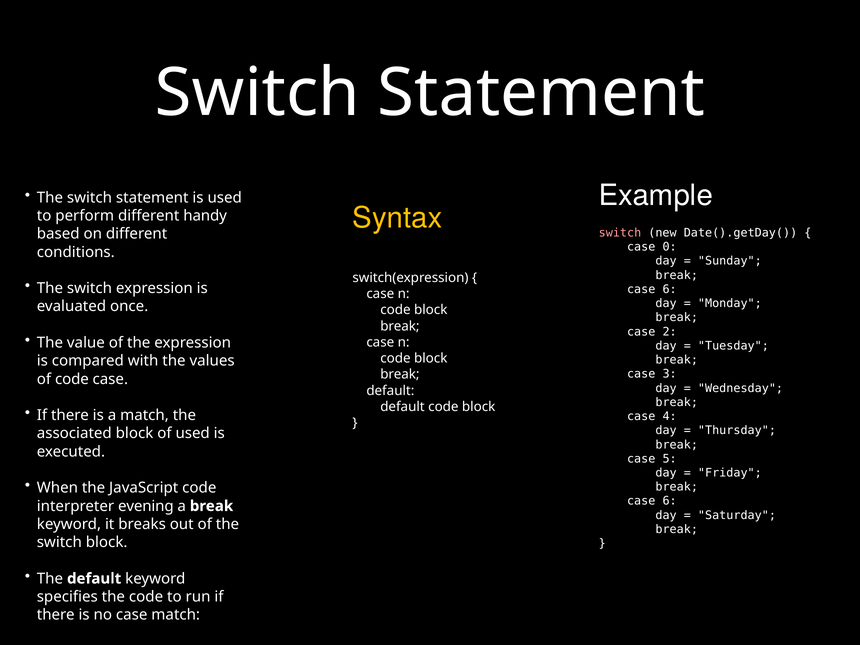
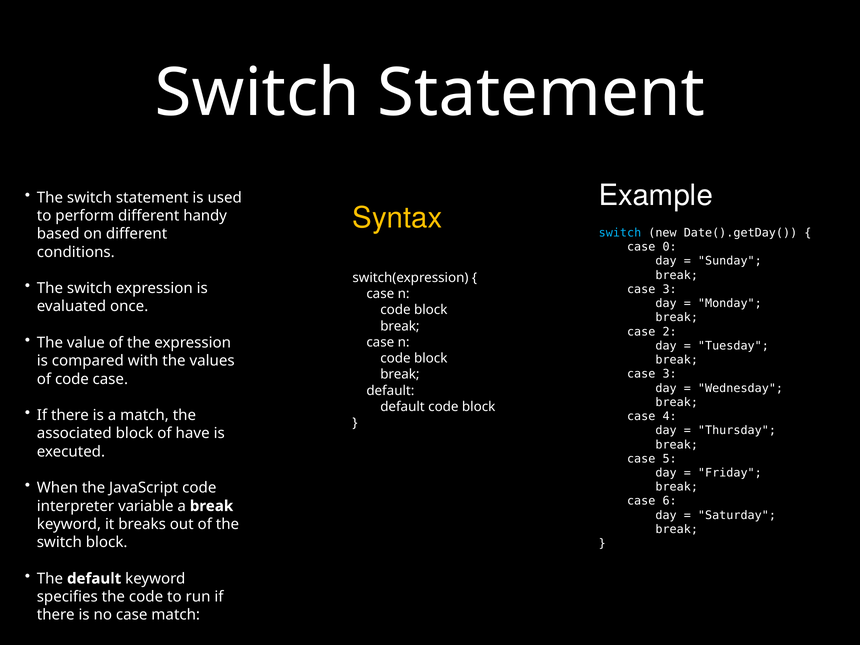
switch at (620, 233) colour: pink -> light blue
6 at (670, 289): 6 -> 3
of used: used -> have
evening: evening -> variable
